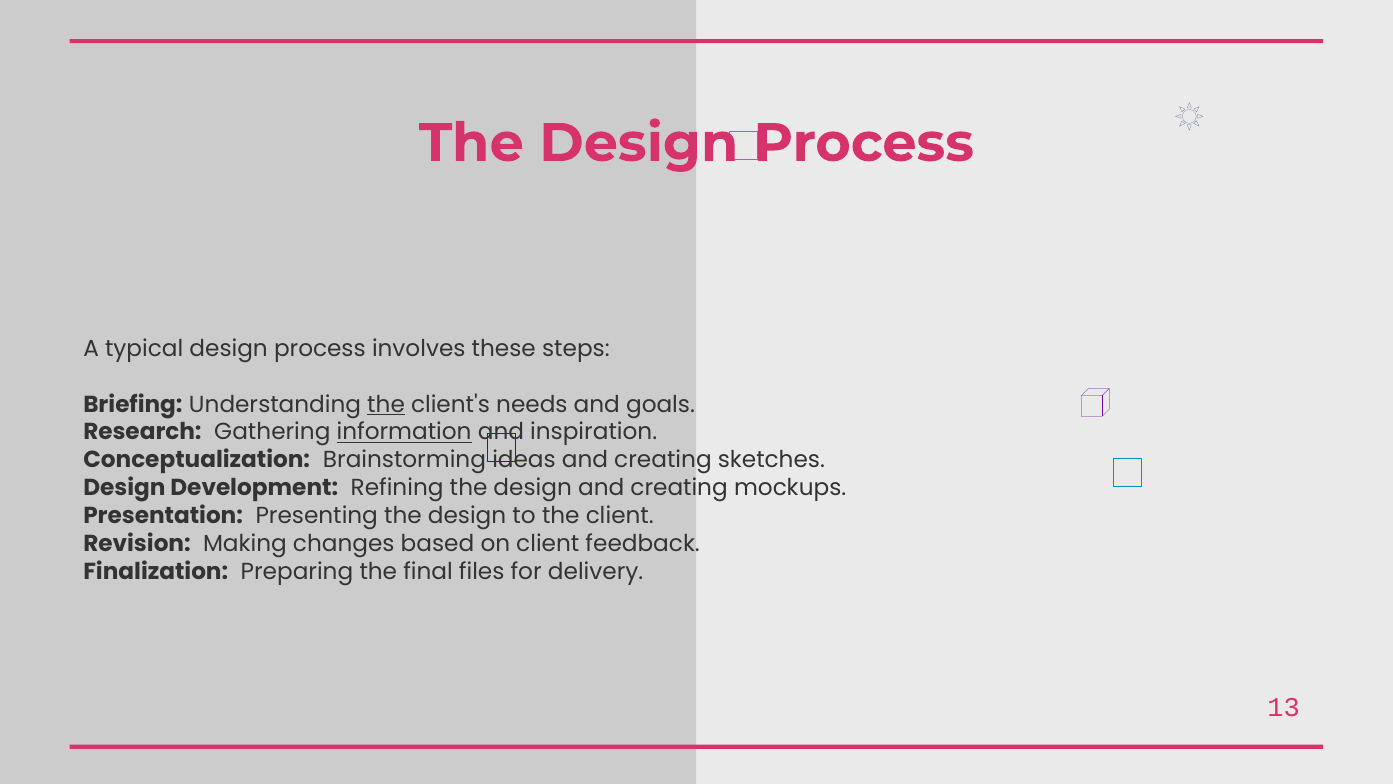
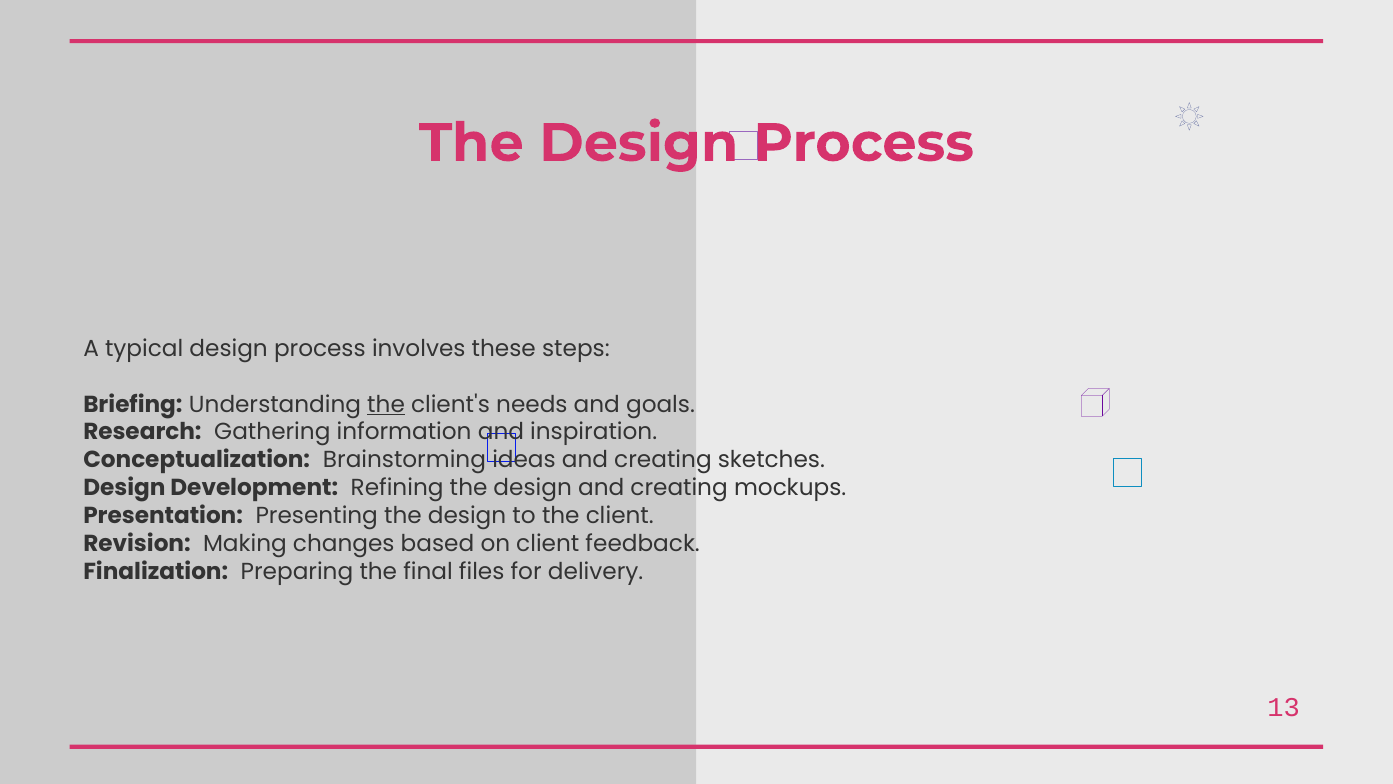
information underline: present -> none
